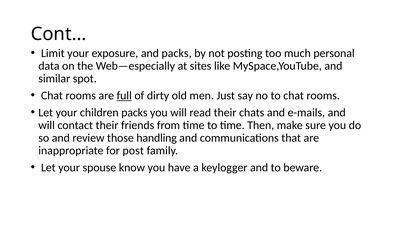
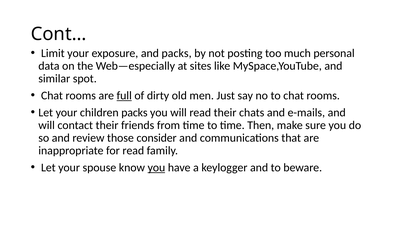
handling: handling -> consider
for post: post -> read
you at (156, 168) underline: none -> present
